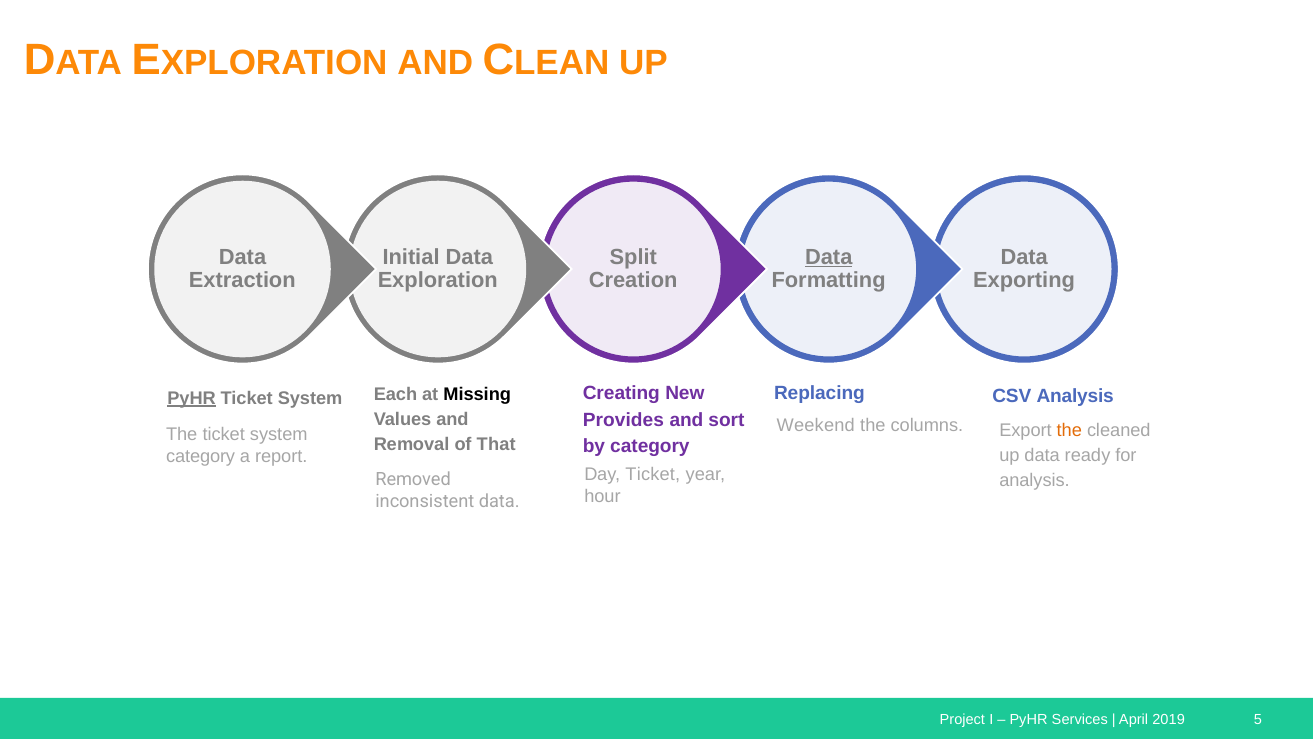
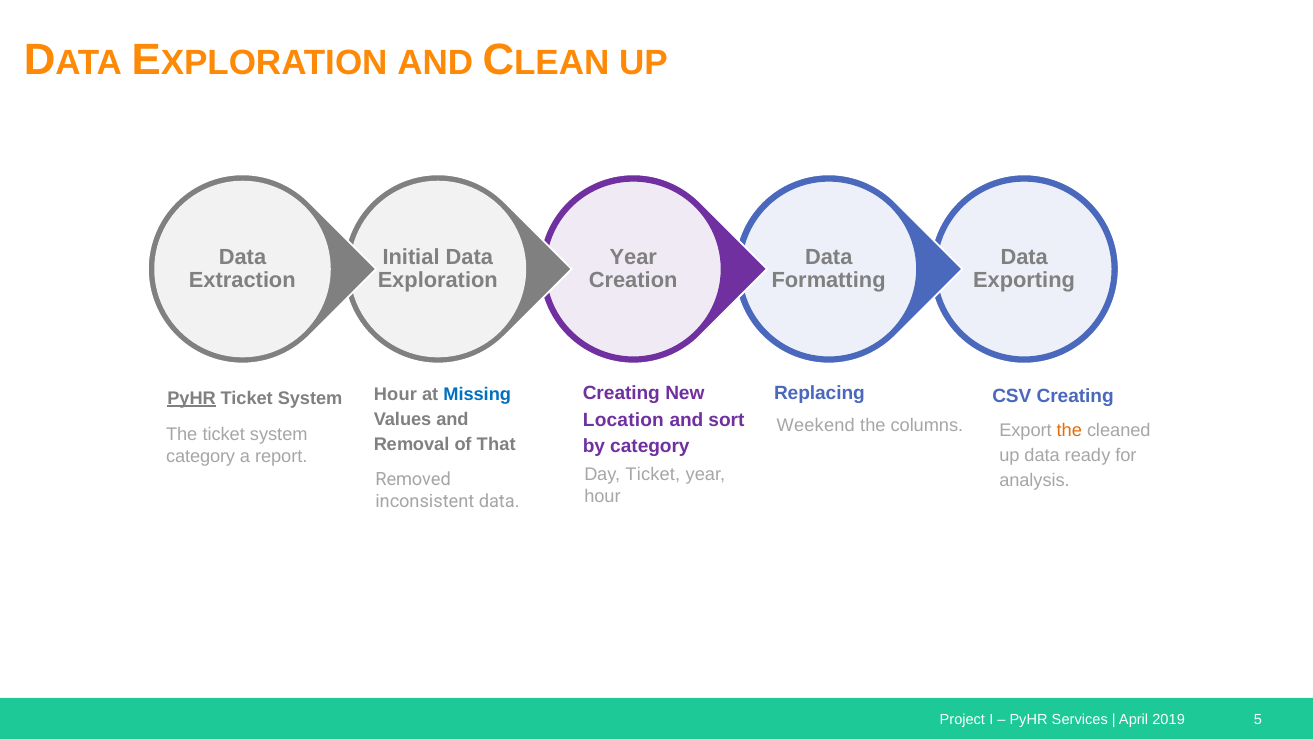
Split at (633, 257): Split -> Year
Data at (829, 257) underline: present -> none
CSV Analysis: Analysis -> Creating
System Each: Each -> Hour
Missing colour: black -> blue
Provides: Provides -> Location
